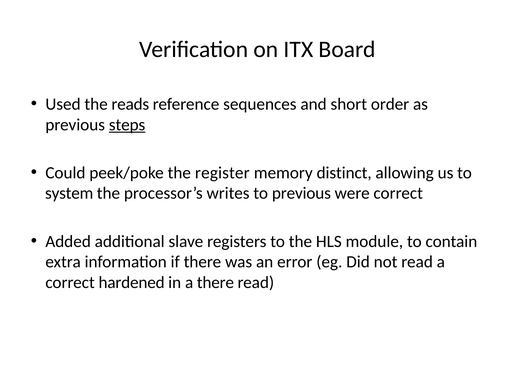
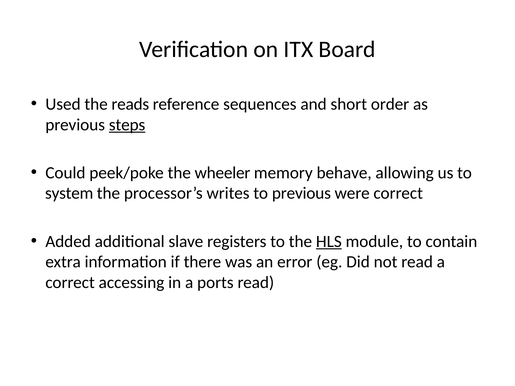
register: register -> wheeler
distinct: distinct -> behave
HLS underline: none -> present
hardened: hardened -> accessing
a there: there -> ports
